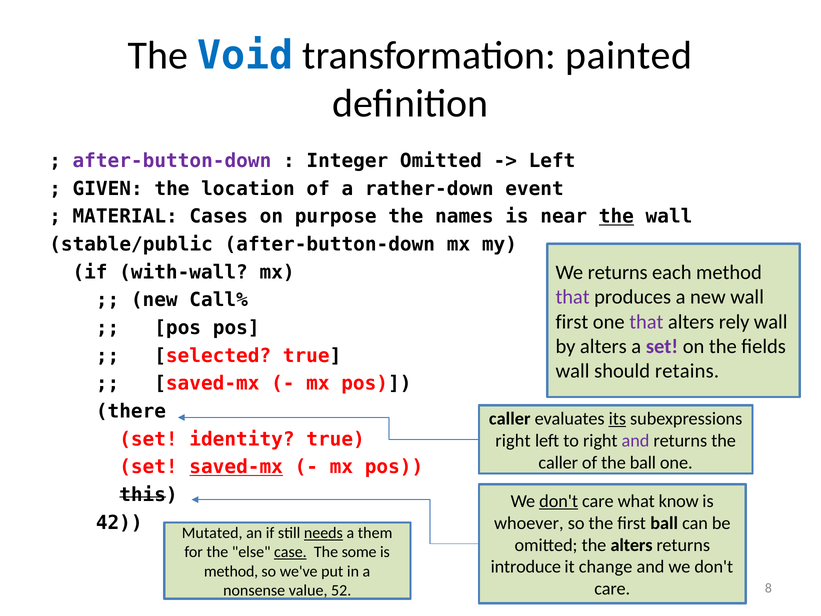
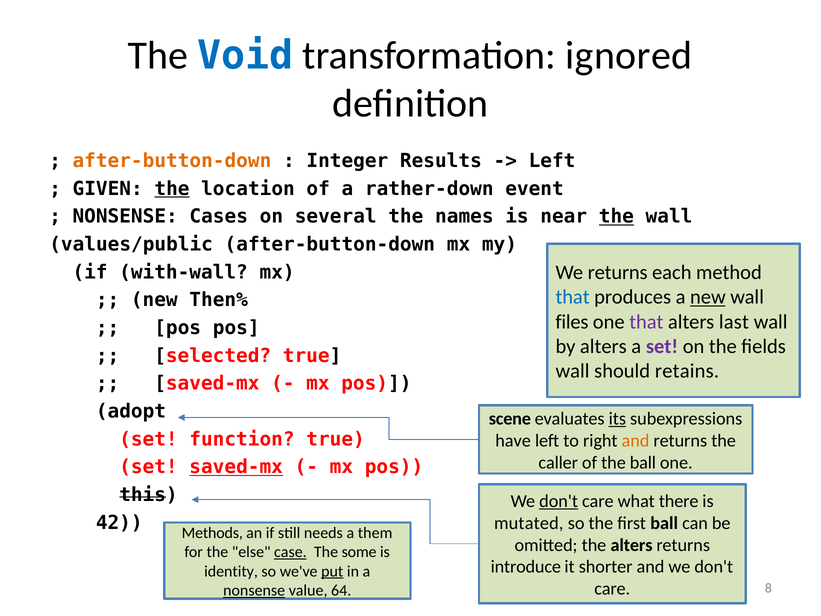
painted: painted -> ignored
after-button-down at (172, 161) colour: purple -> orange
Integer Omitted: Omitted -> Results
the at (172, 189) underline: none -> present
MATERIAL at (125, 216): MATERIAL -> NONSENSE
purpose: purpose -> several
stable/public: stable/public -> values/public
that at (573, 297) colour: purple -> blue
new at (708, 297) underline: none -> present
Call%: Call% -> Then%
first at (572, 322): first -> files
rely: rely -> last
there: there -> adopt
caller at (510, 419): caller -> scene
identity: identity -> function
right at (513, 440): right -> have
and at (635, 440) colour: purple -> orange
know: know -> there
whoever: whoever -> mutated
Mutated: Mutated -> Methods
needs underline: present -> none
change: change -> shorter
method at (231, 571): method -> identity
put underline: none -> present
nonsense at (254, 590) underline: none -> present
52: 52 -> 64
